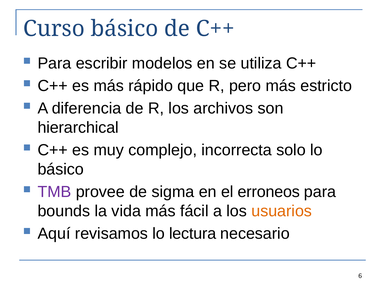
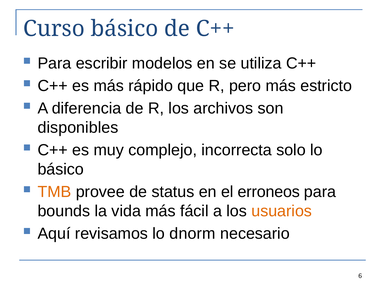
hierarchical: hierarchical -> disponibles
TMB colour: purple -> orange
sigma: sigma -> status
lectura: lectura -> dnorm
